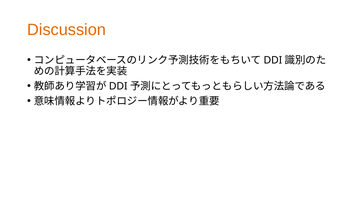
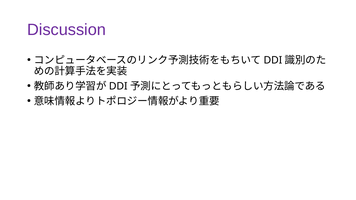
Discussion colour: orange -> purple
